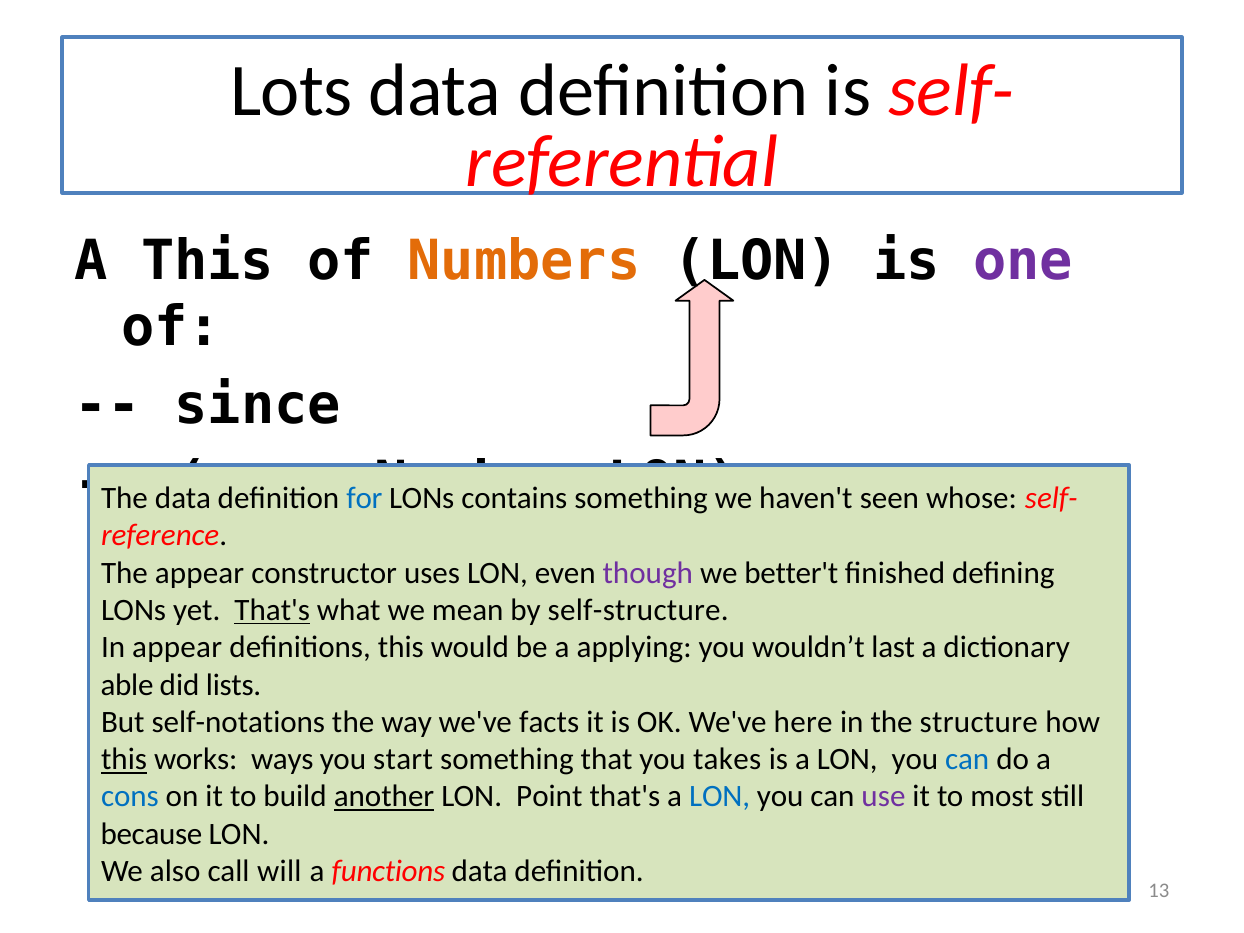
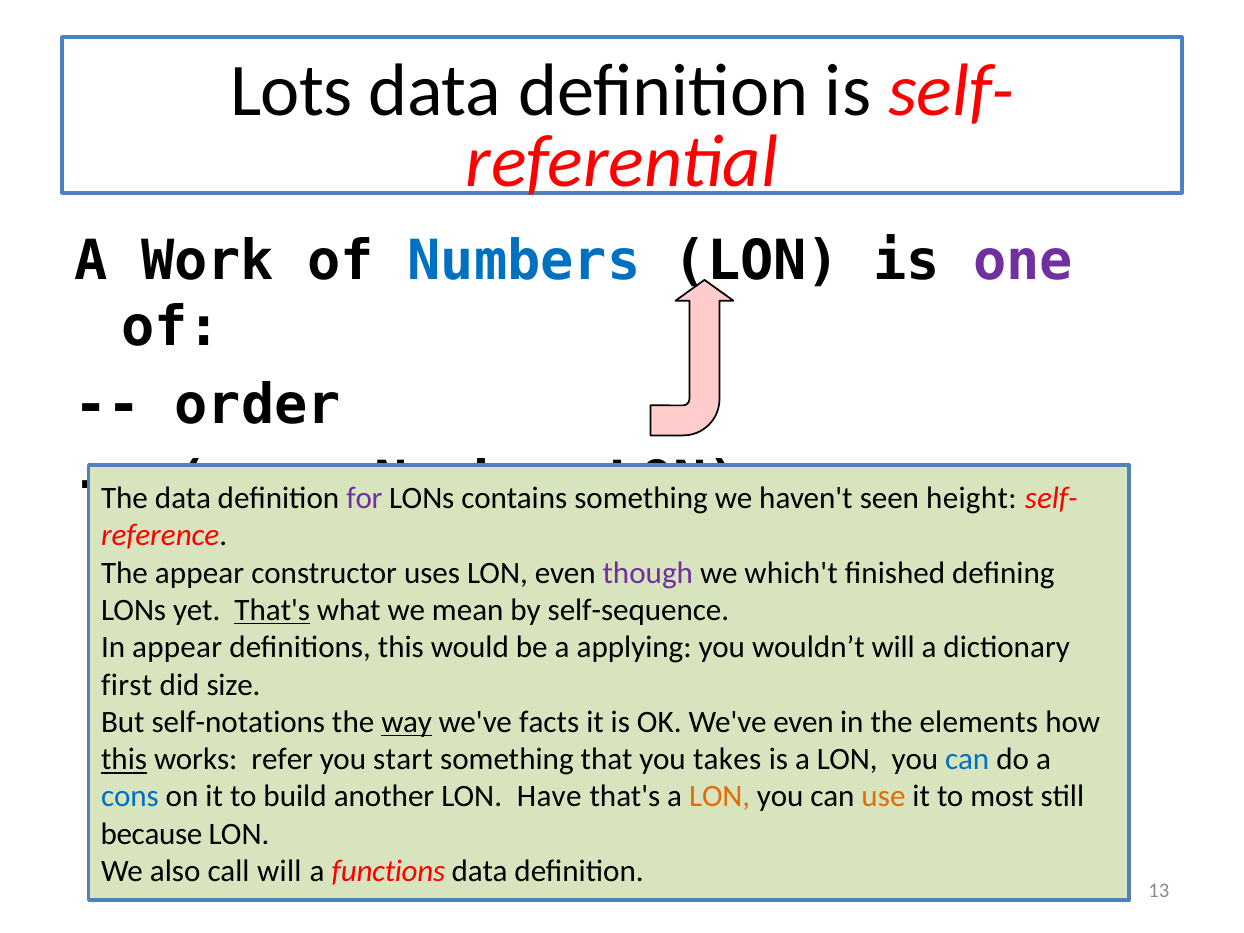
A This: This -> Work
Numbers colour: orange -> blue
since: since -> order
for colour: blue -> purple
whose: whose -> height
better't: better't -> which't
self-structure: self-structure -> self-sequence
wouldn’t last: last -> will
able: able -> first
lists: lists -> size
way underline: none -> present
We've here: here -> even
structure: structure -> elements
ways: ways -> refer
another underline: present -> none
Point: Point -> Have
LON at (720, 797) colour: blue -> orange
use colour: purple -> orange
